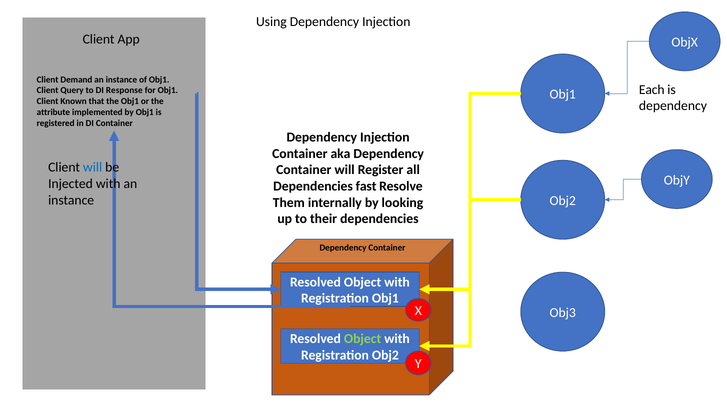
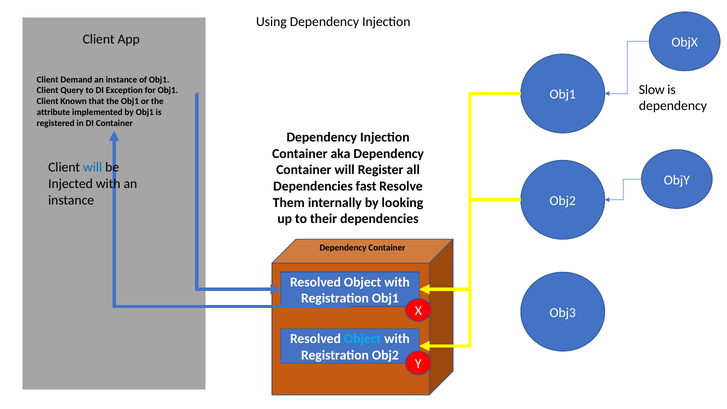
Each: Each -> Slow
Response: Response -> Exception
Object at (363, 339) colour: light green -> light blue
